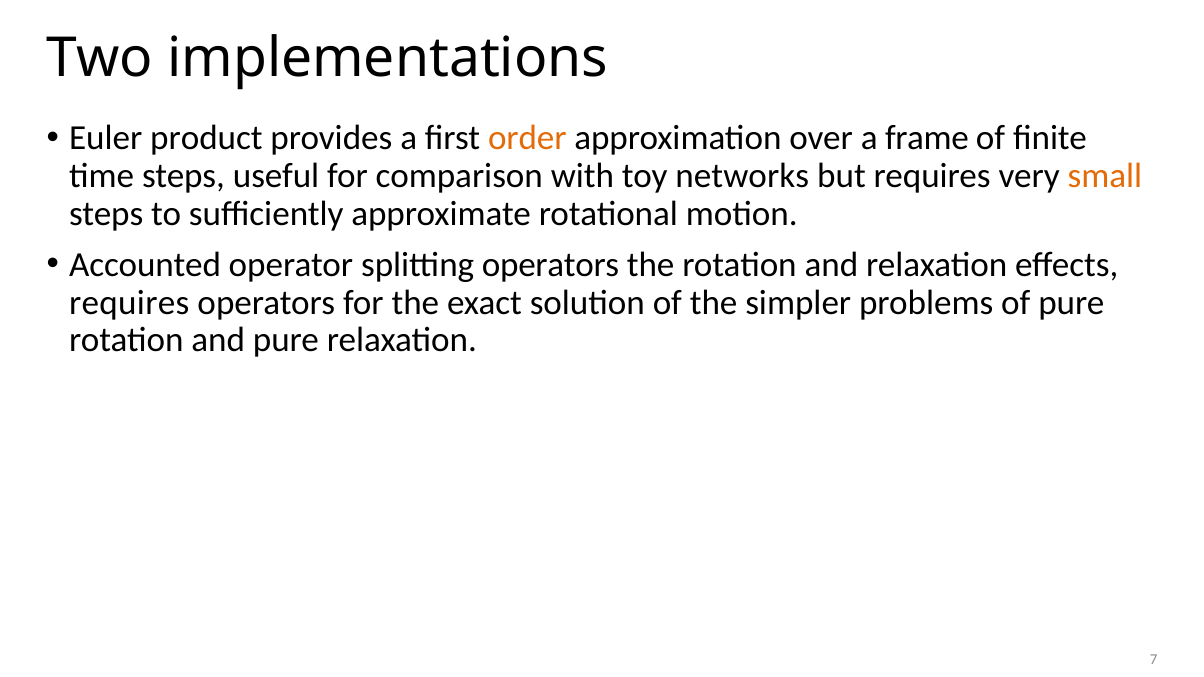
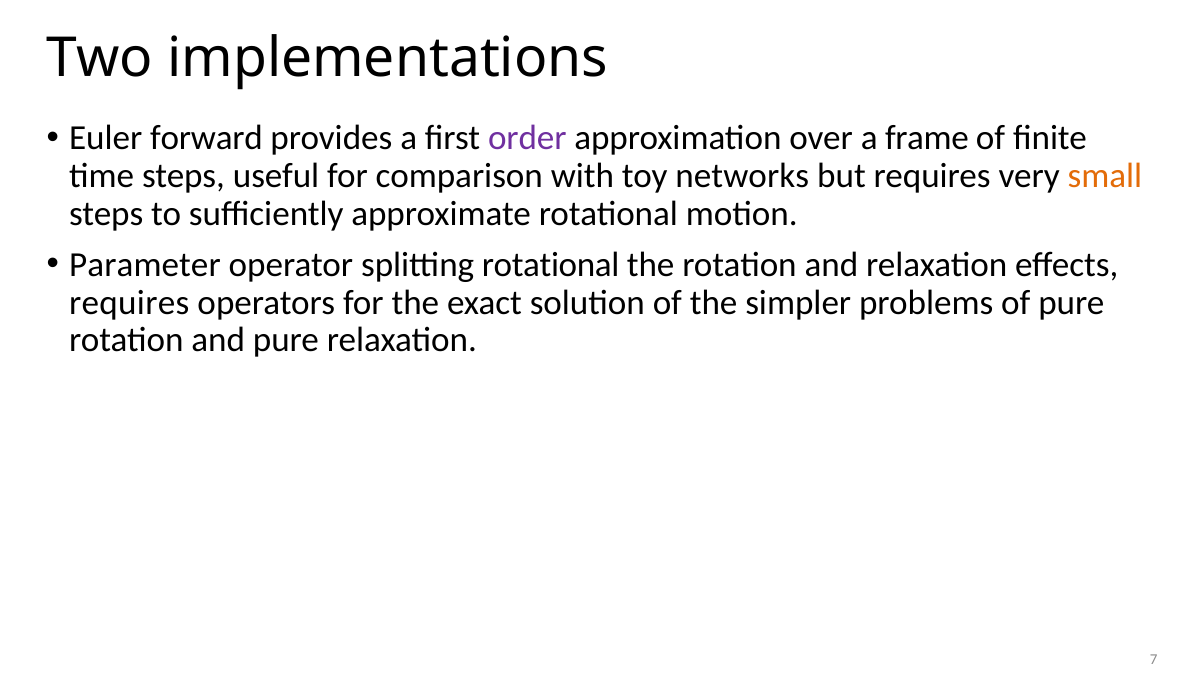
product: product -> forward
order colour: orange -> purple
Accounted: Accounted -> Parameter
splitting operators: operators -> rotational
